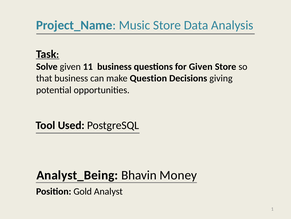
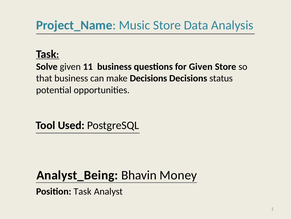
make Question: Question -> Decisions
giving: giving -> status
Position Gold: Gold -> Task
